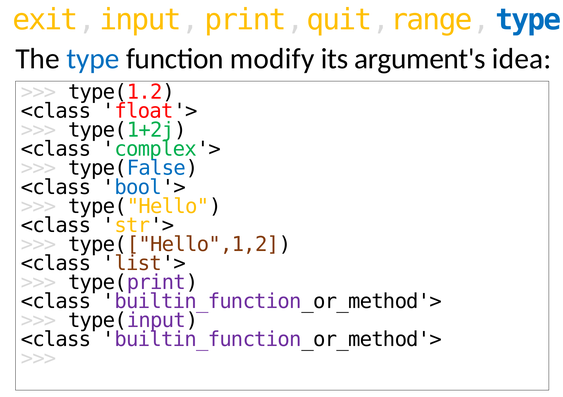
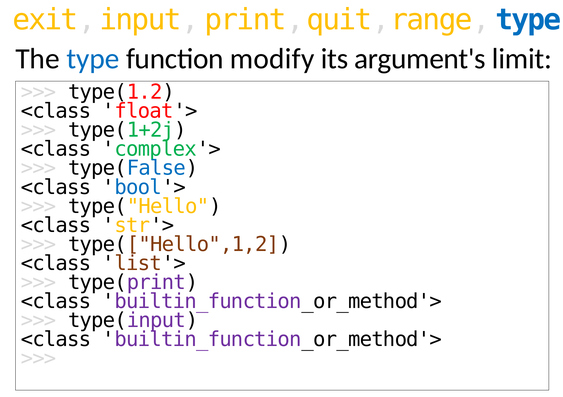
idea: idea -> limit
